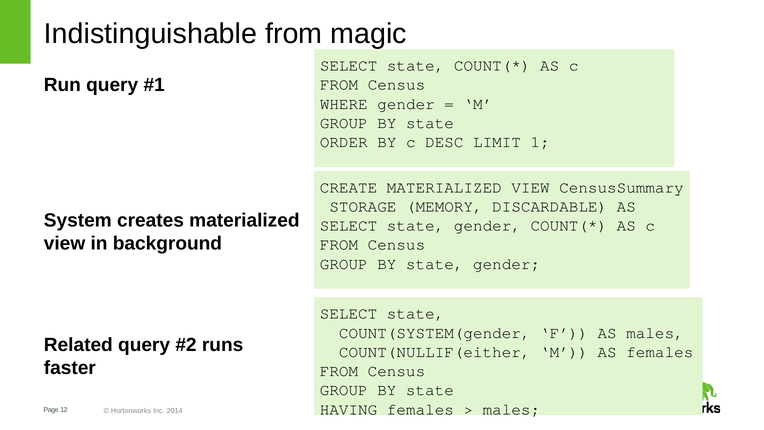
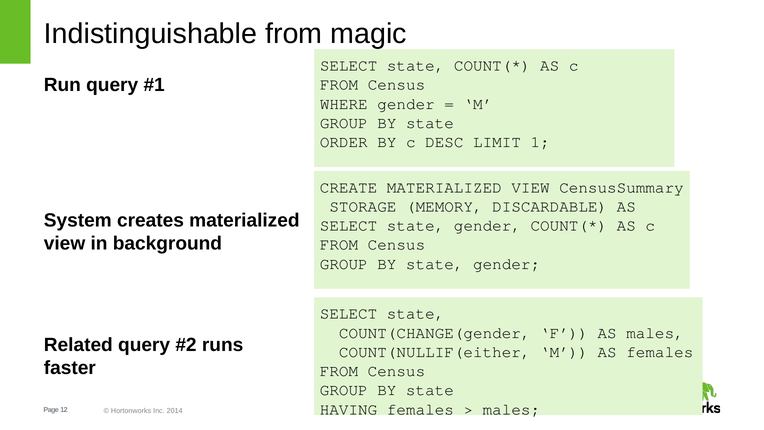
COUNT(SYSTEM(gender: COUNT(SYSTEM(gender -> COUNT(CHANGE(gender
